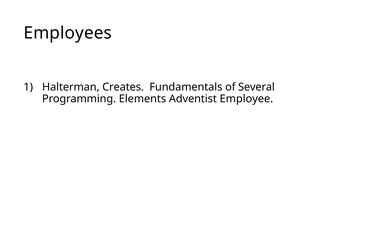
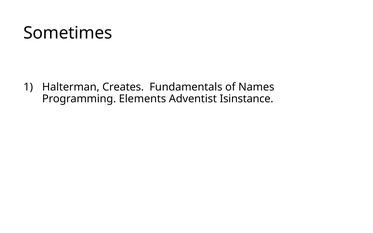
Employees: Employees -> Sometimes
Several: Several -> Names
Employee: Employee -> Isinstance
